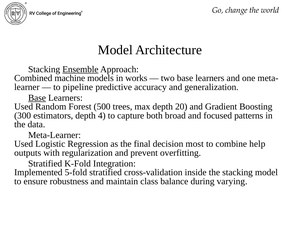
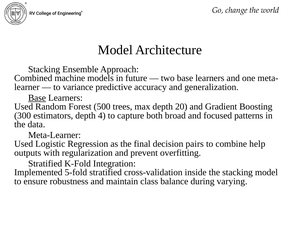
Ensemble underline: present -> none
works: works -> future
pipeline: pipeline -> variance
most: most -> pairs
